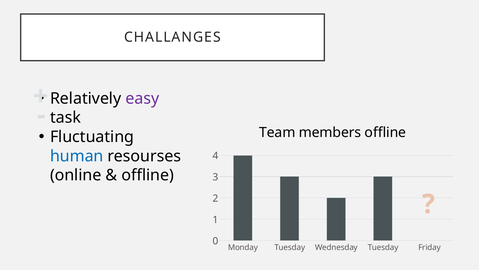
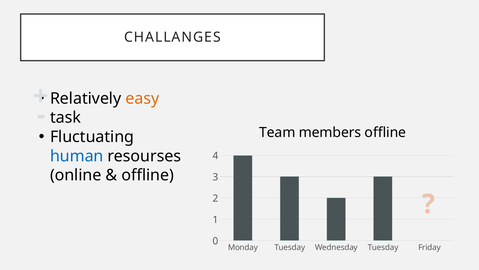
easy colour: purple -> orange
